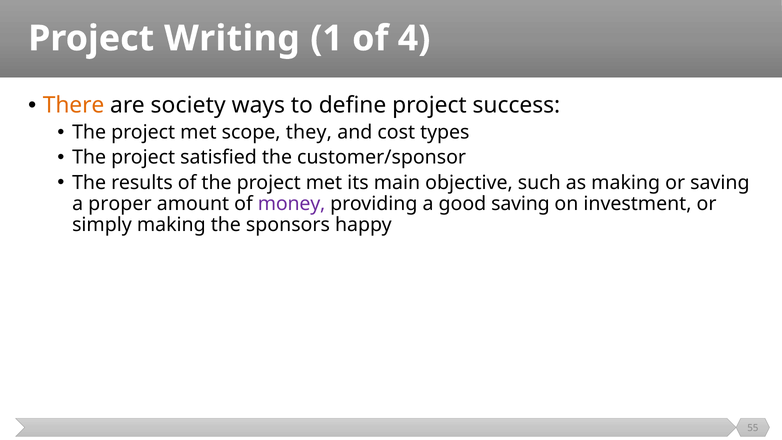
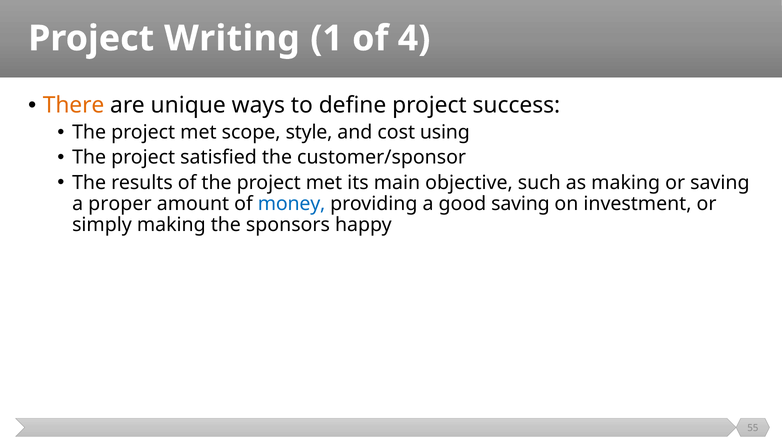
society: society -> unique
they: they -> style
types: types -> using
money colour: purple -> blue
